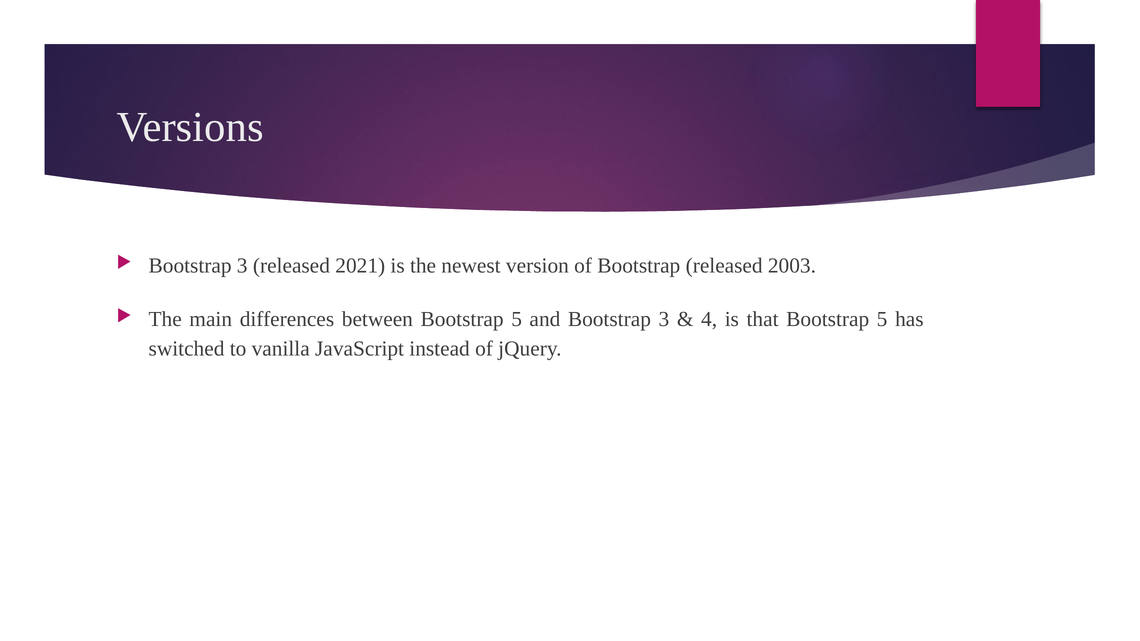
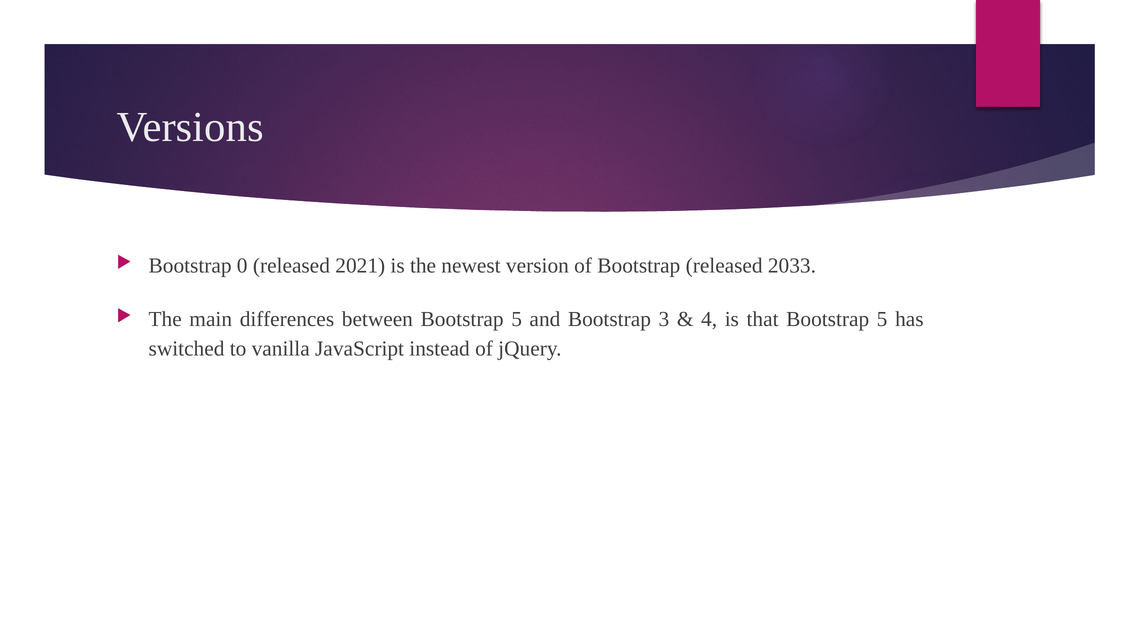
3 at (242, 266): 3 -> 0
2003: 2003 -> 2033
